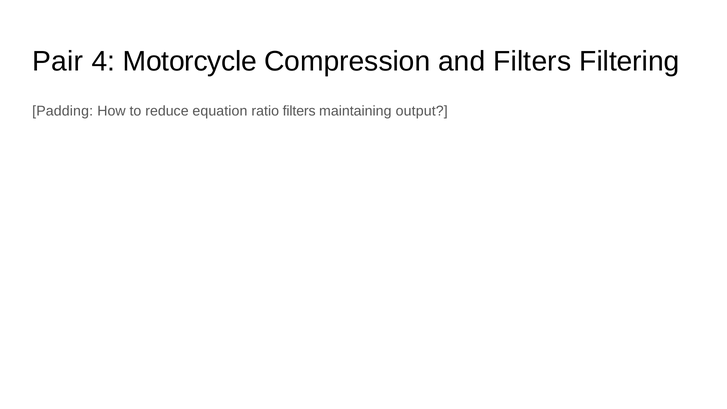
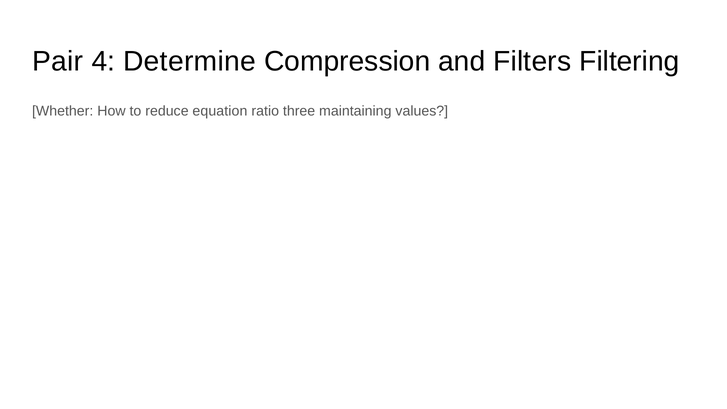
Motorcycle: Motorcycle -> Determine
Padding: Padding -> Whether
ratio filters: filters -> three
output: output -> values
